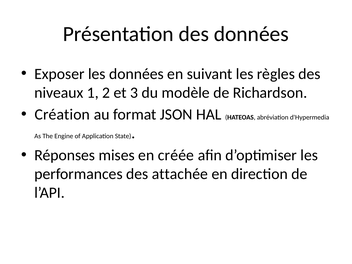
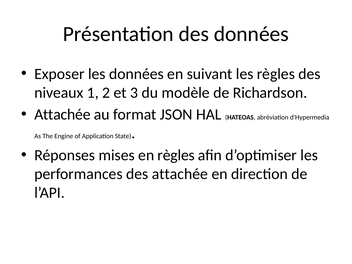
Création at (62, 115): Création -> Attachée
en créée: créée -> règles
